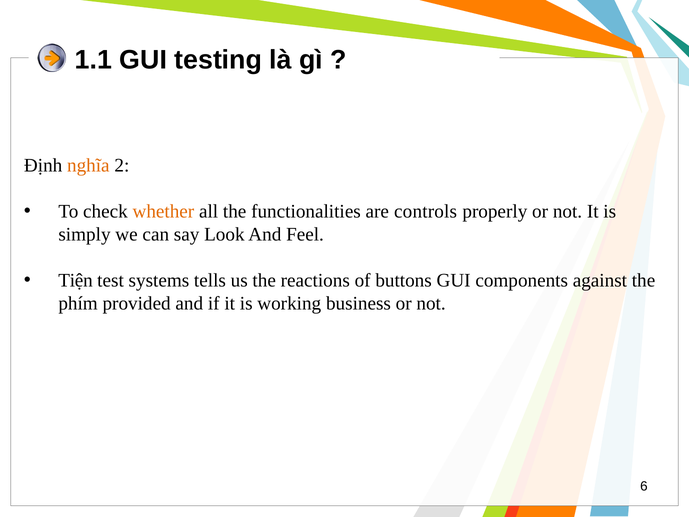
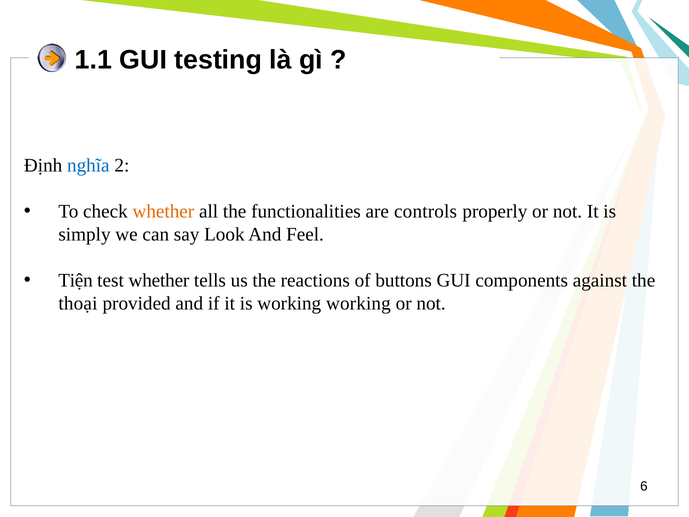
nghĩa colour: orange -> blue
test systems: systems -> whether
phím: phím -> thoại
working business: business -> working
